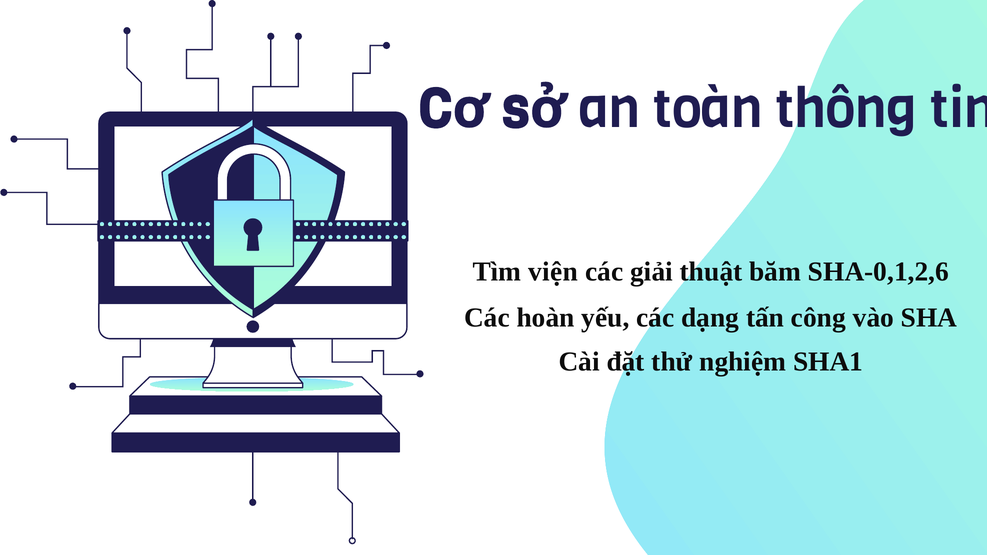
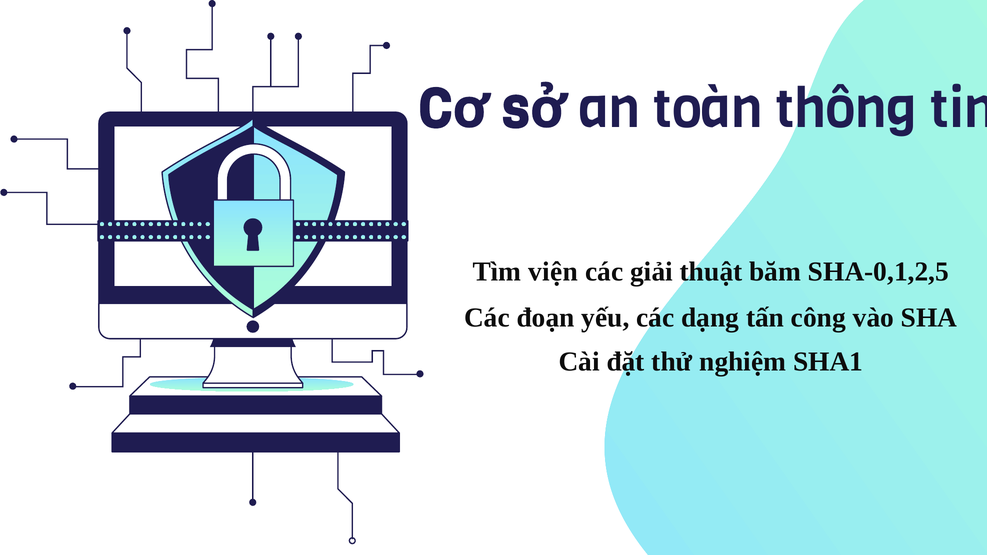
SHA-0,1,2,6: SHA-0,1,2,6 -> SHA-0,1,2,5
hoàn: hoàn -> đoạn
